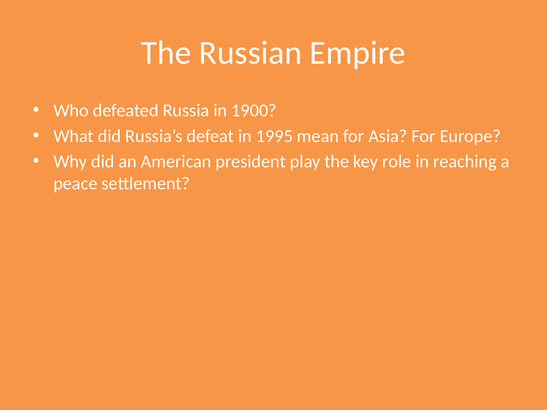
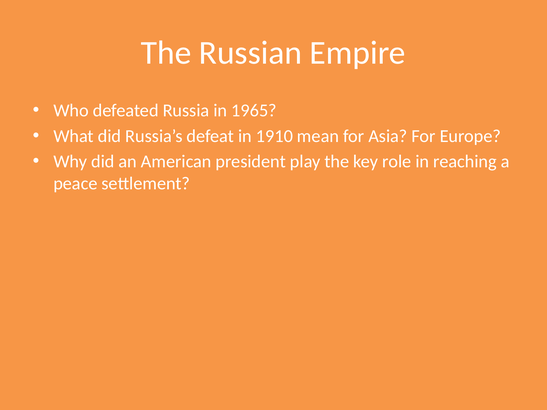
1900: 1900 -> 1965
1995: 1995 -> 1910
